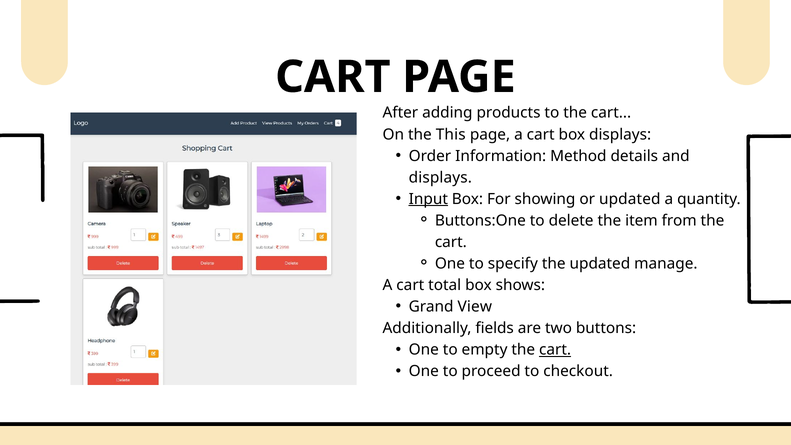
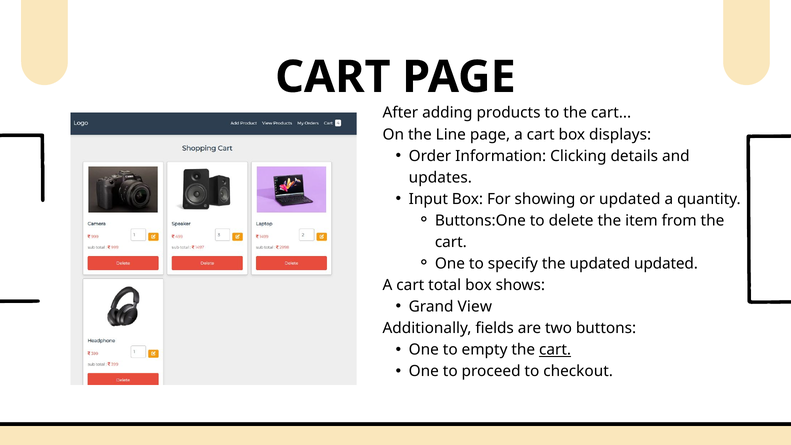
This: This -> Line
Method: Method -> Clicking
displays at (440, 177): displays -> updates
Input underline: present -> none
updated manage: manage -> updated
